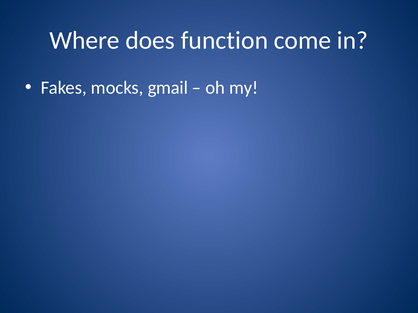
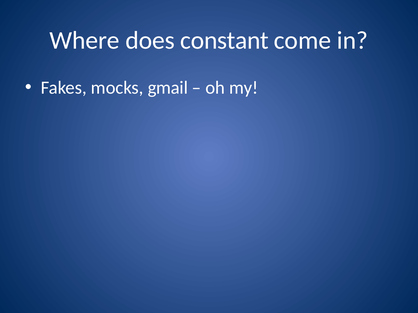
function: function -> constant
